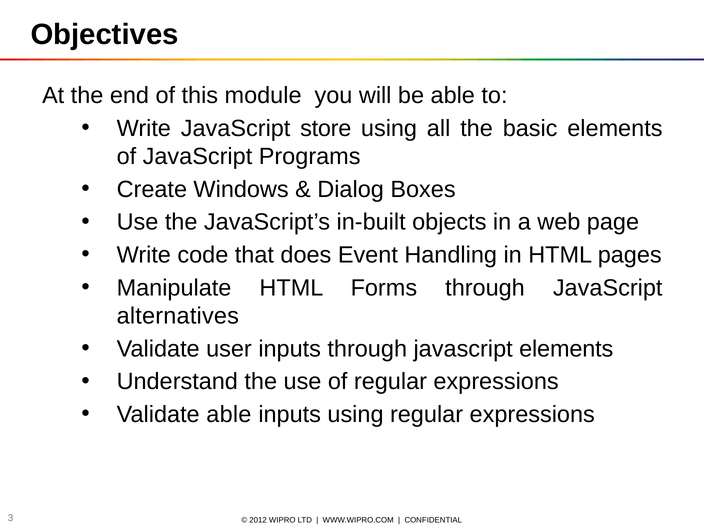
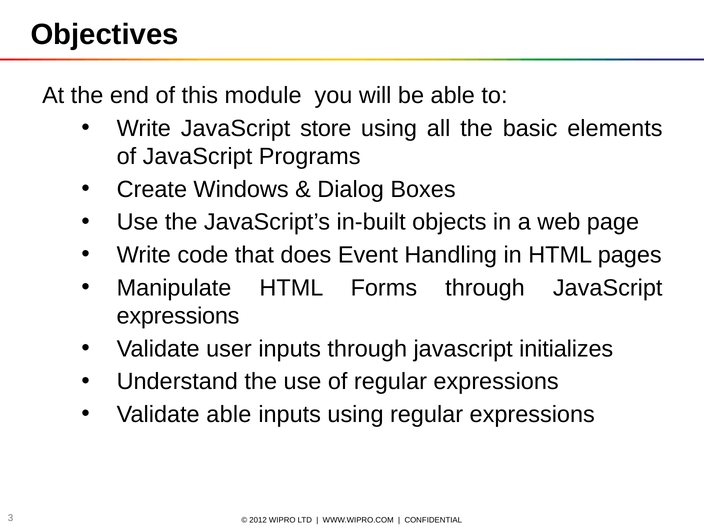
alternatives at (178, 316): alternatives -> expressions
javascript elements: elements -> initializes
